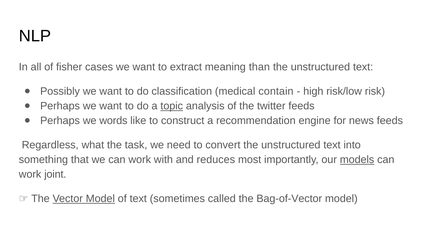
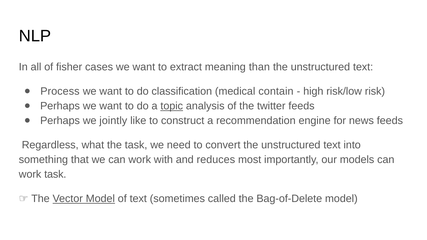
Possibly: Possibly -> Process
words: words -> jointly
models underline: present -> none
work joint: joint -> task
Bag-of-Vector: Bag-of-Vector -> Bag-of-Delete
